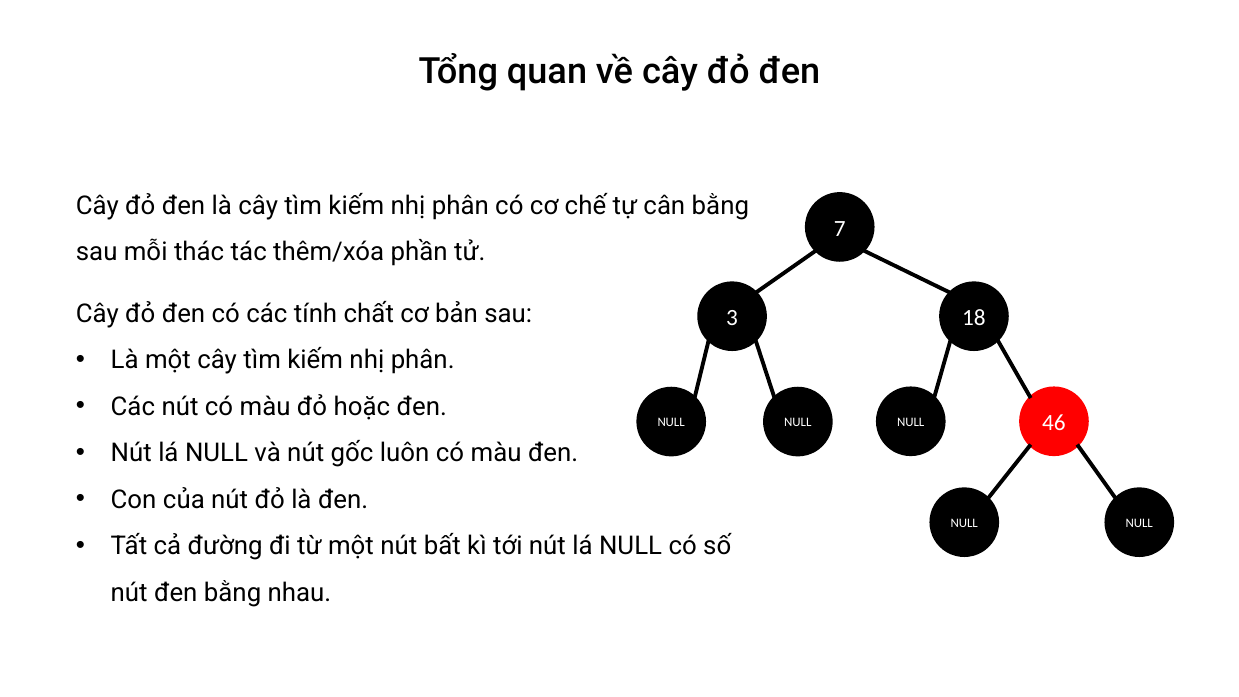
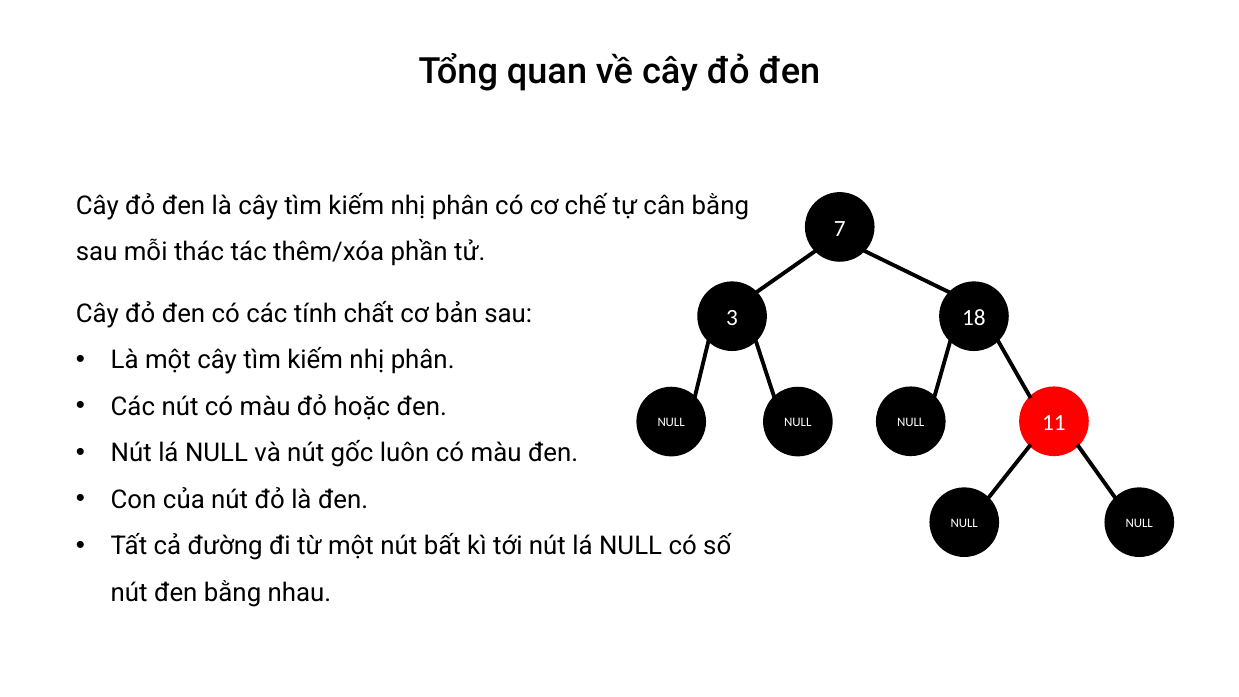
46: 46 -> 11
